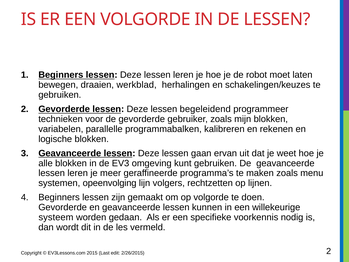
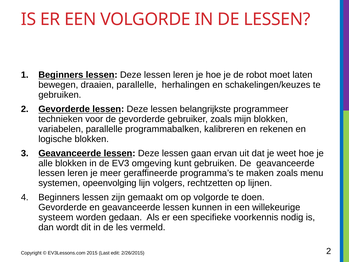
draaien werkblad: werkblad -> parallelle
begeleidend: begeleidend -> belangrijkste
